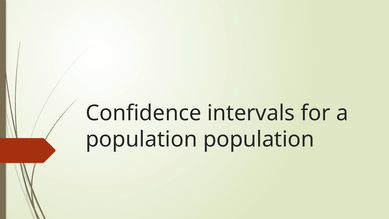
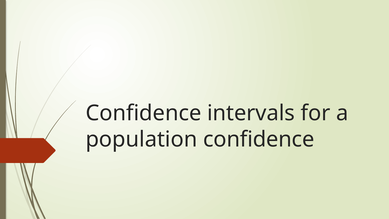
population population: population -> confidence
